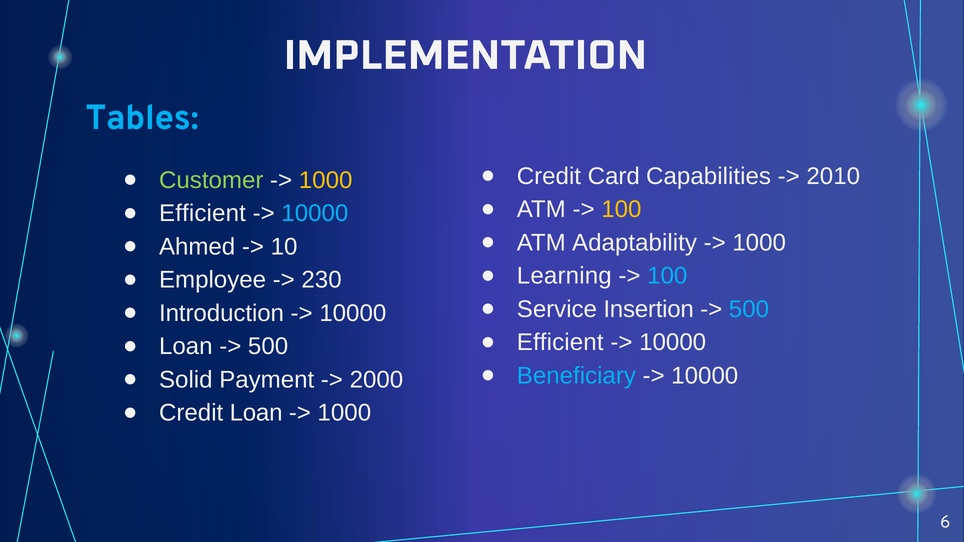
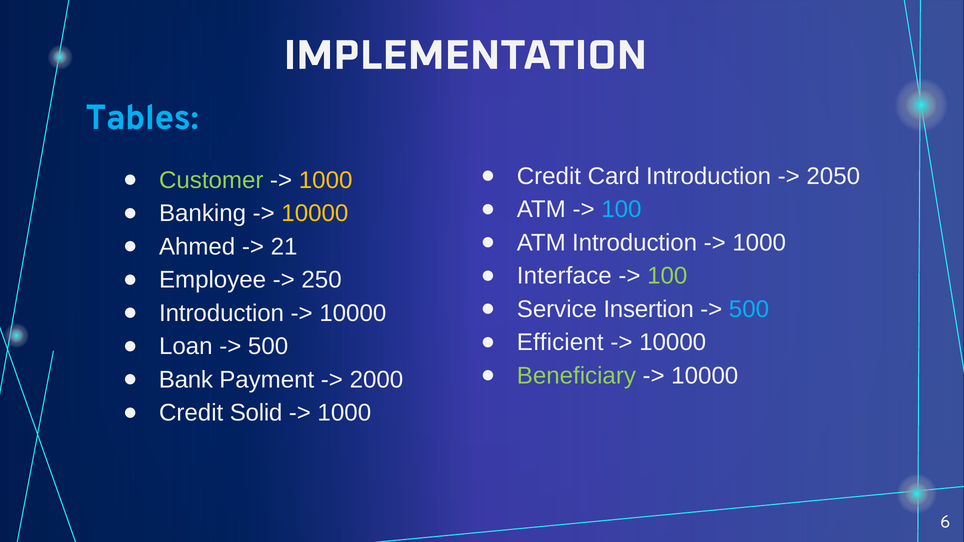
Card Capabilities: Capabilities -> Introduction
2010: 2010 -> 2050
100 at (621, 210) colour: yellow -> light blue
Efficient at (202, 214): Efficient -> Banking
10000 at (315, 214) colour: light blue -> yellow
ATM Adaptability: Adaptability -> Introduction
10: 10 -> 21
Learning: Learning -> Interface
100 at (667, 276) colour: light blue -> light green
230: 230 -> 250
Beneficiary colour: light blue -> light green
Solid: Solid -> Bank
Credit Loan: Loan -> Solid
